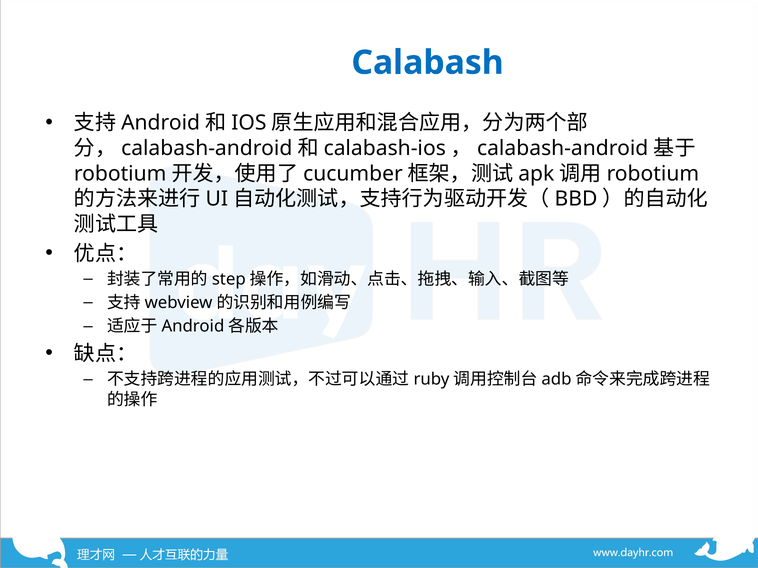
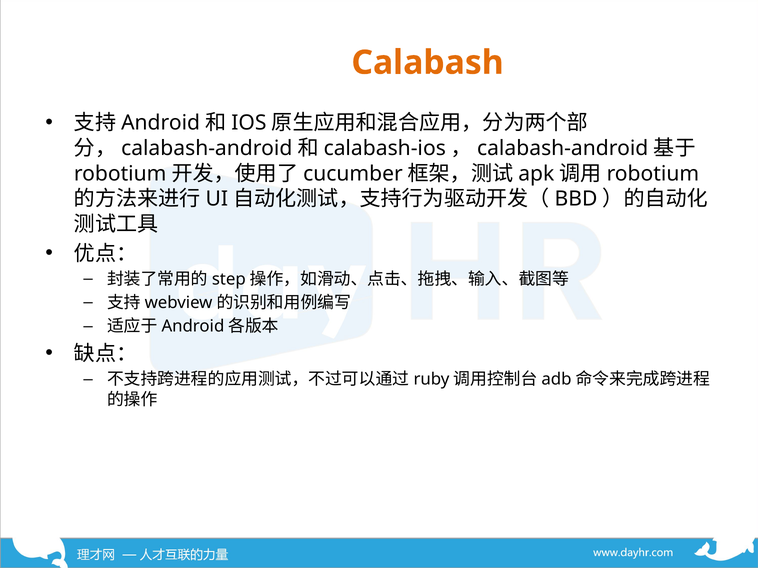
Calabash colour: blue -> orange
